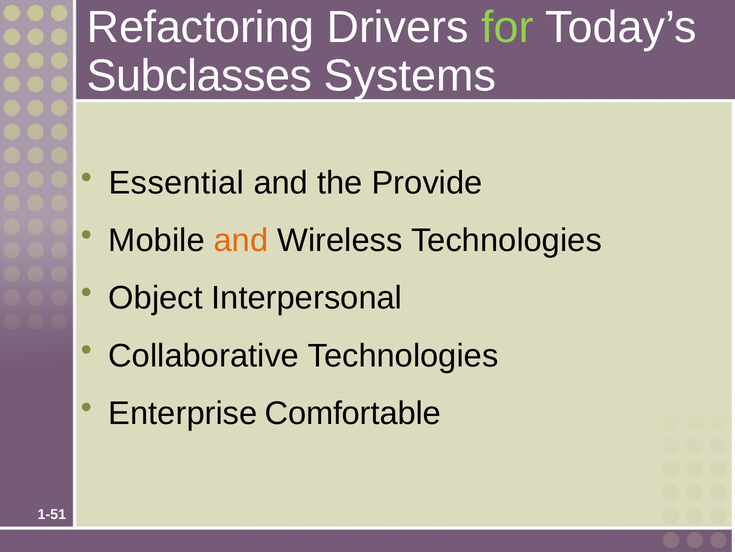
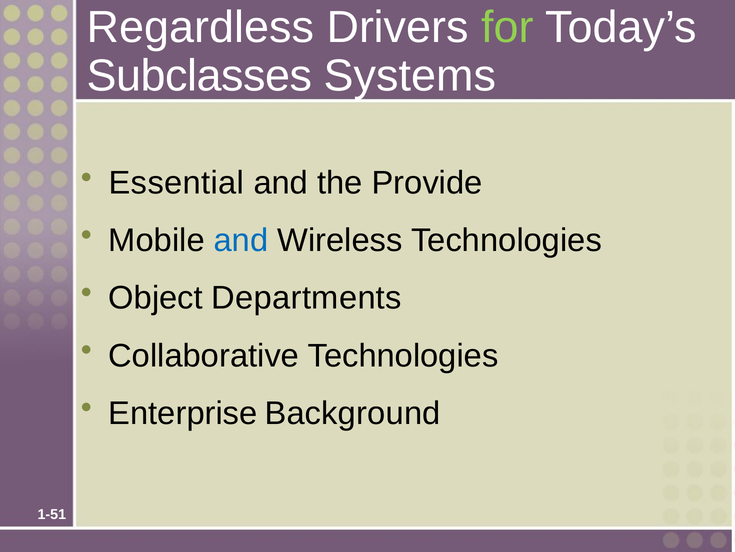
Refactoring: Refactoring -> Regardless
and at (241, 240) colour: orange -> blue
Interpersonal: Interpersonal -> Departments
Comfortable: Comfortable -> Background
